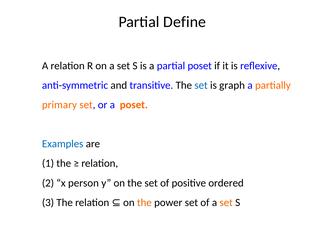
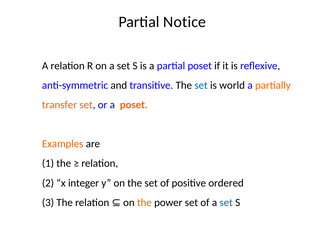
Define: Define -> Notice
graph: graph -> world
primary: primary -> transfer
Examples colour: blue -> orange
person: person -> integer
set at (226, 202) colour: orange -> blue
